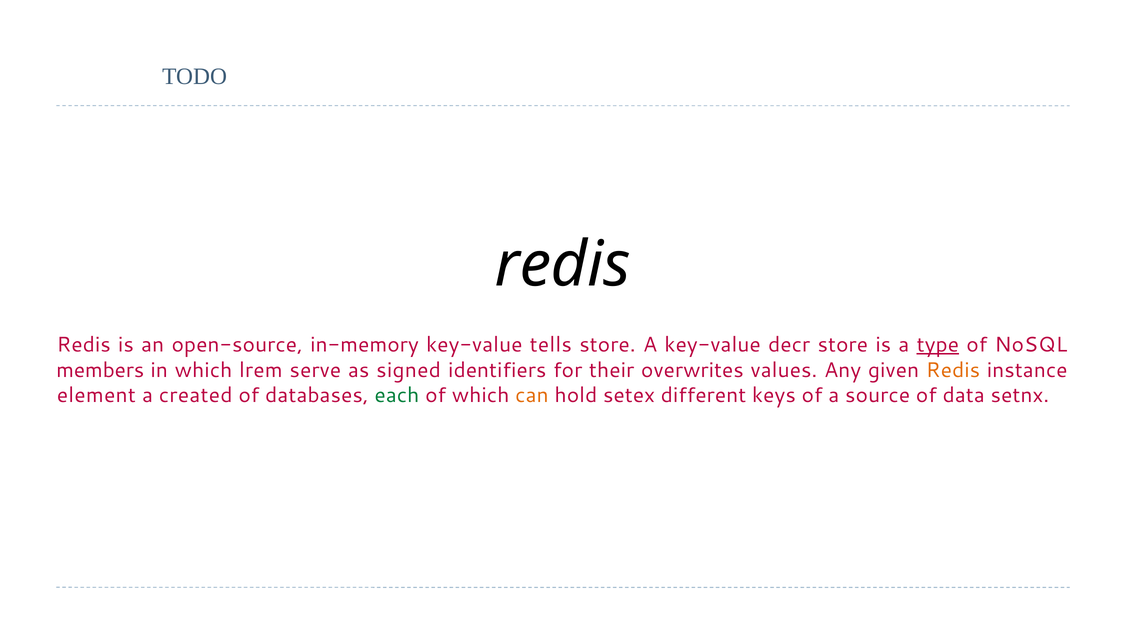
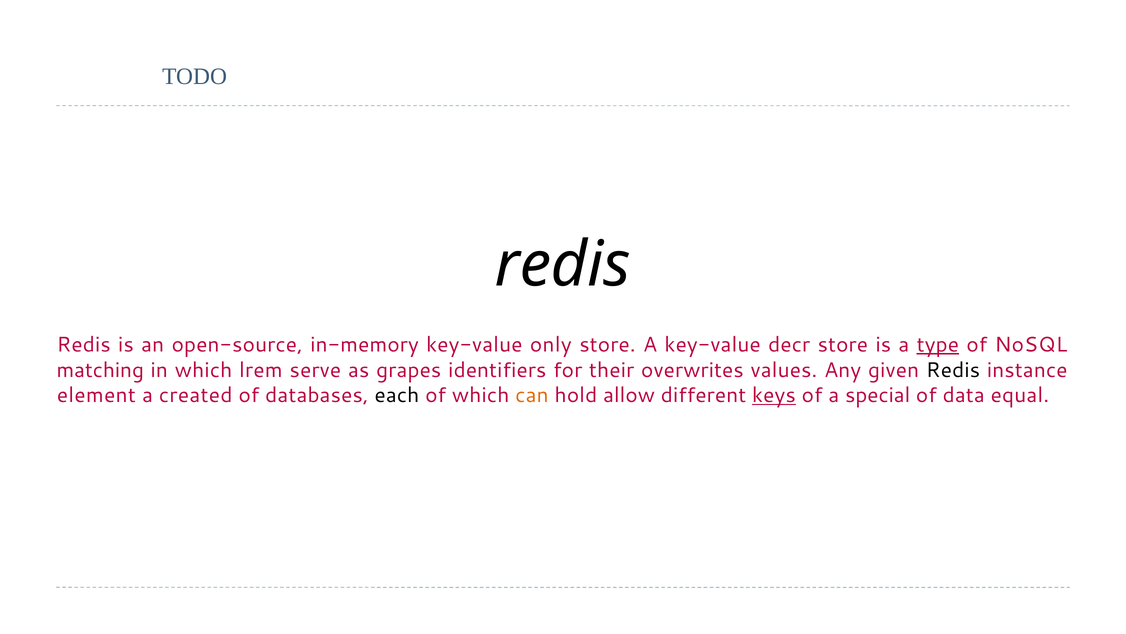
tells: tells -> only
members: members -> matching
signed: signed -> grapes
Redis at (953, 370) colour: orange -> black
each colour: green -> black
setex: setex -> allow
keys underline: none -> present
source: source -> special
setnx: setnx -> equal
